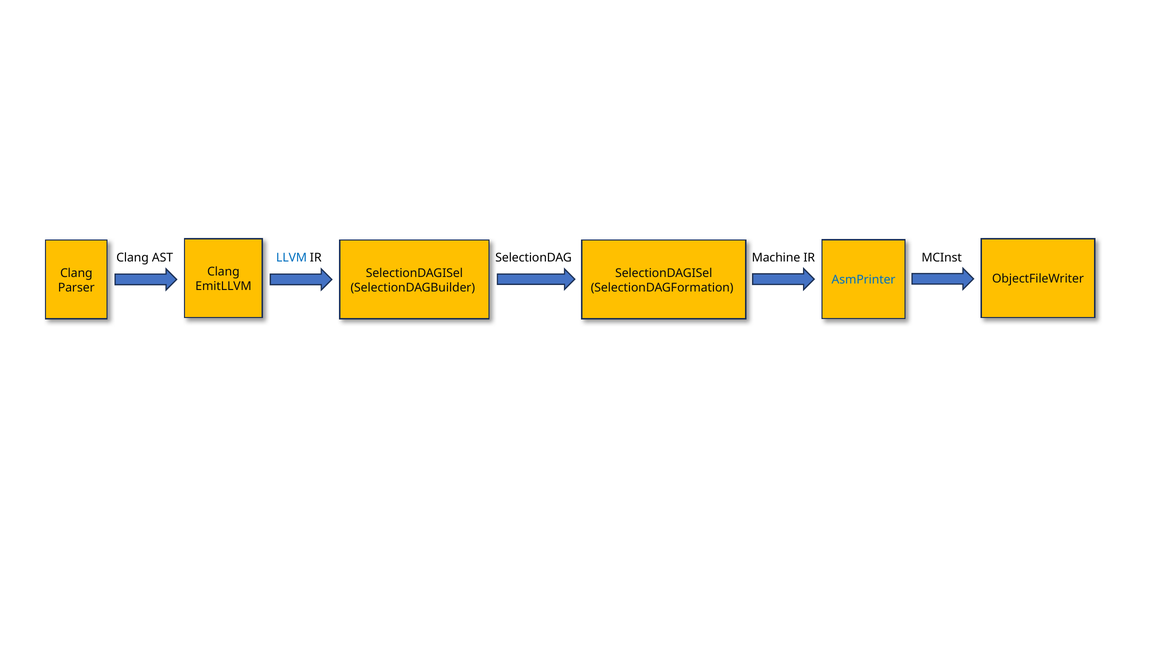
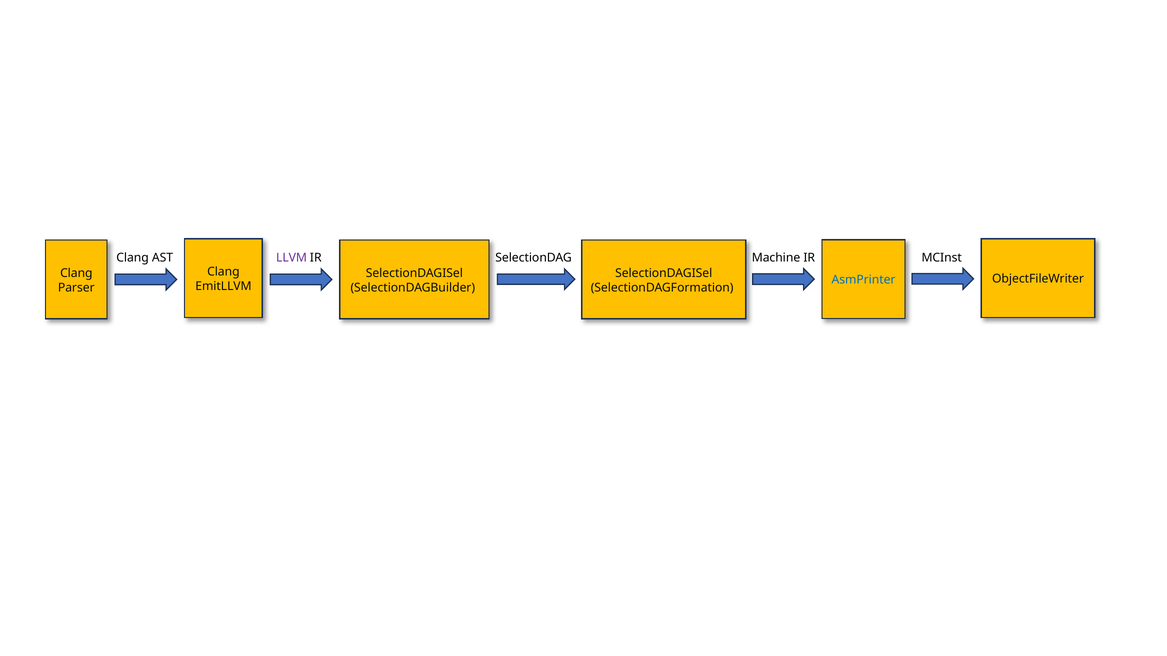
LLVM colour: blue -> purple
